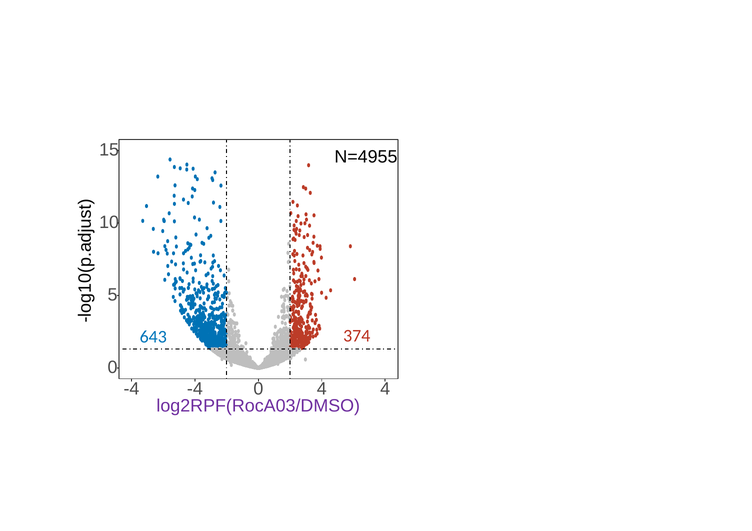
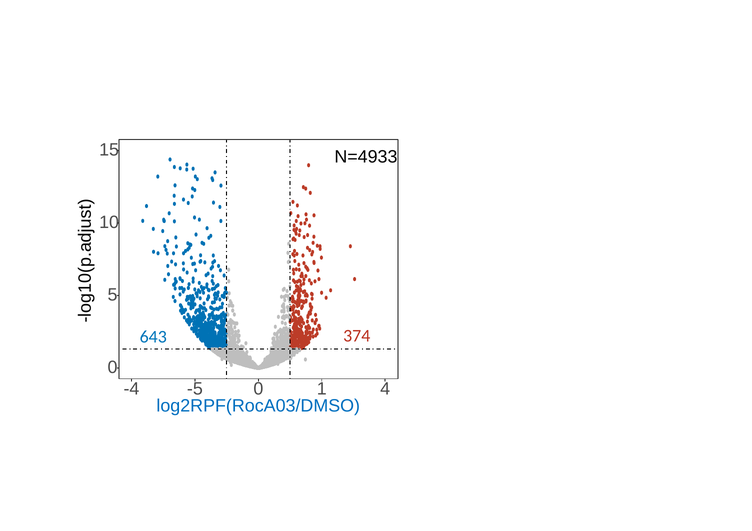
N=4955: N=4955 -> N=4933
-4 -4: -4 -> -5
0 4: 4 -> 1
log2RPF(RocA03/DMSO colour: purple -> blue
